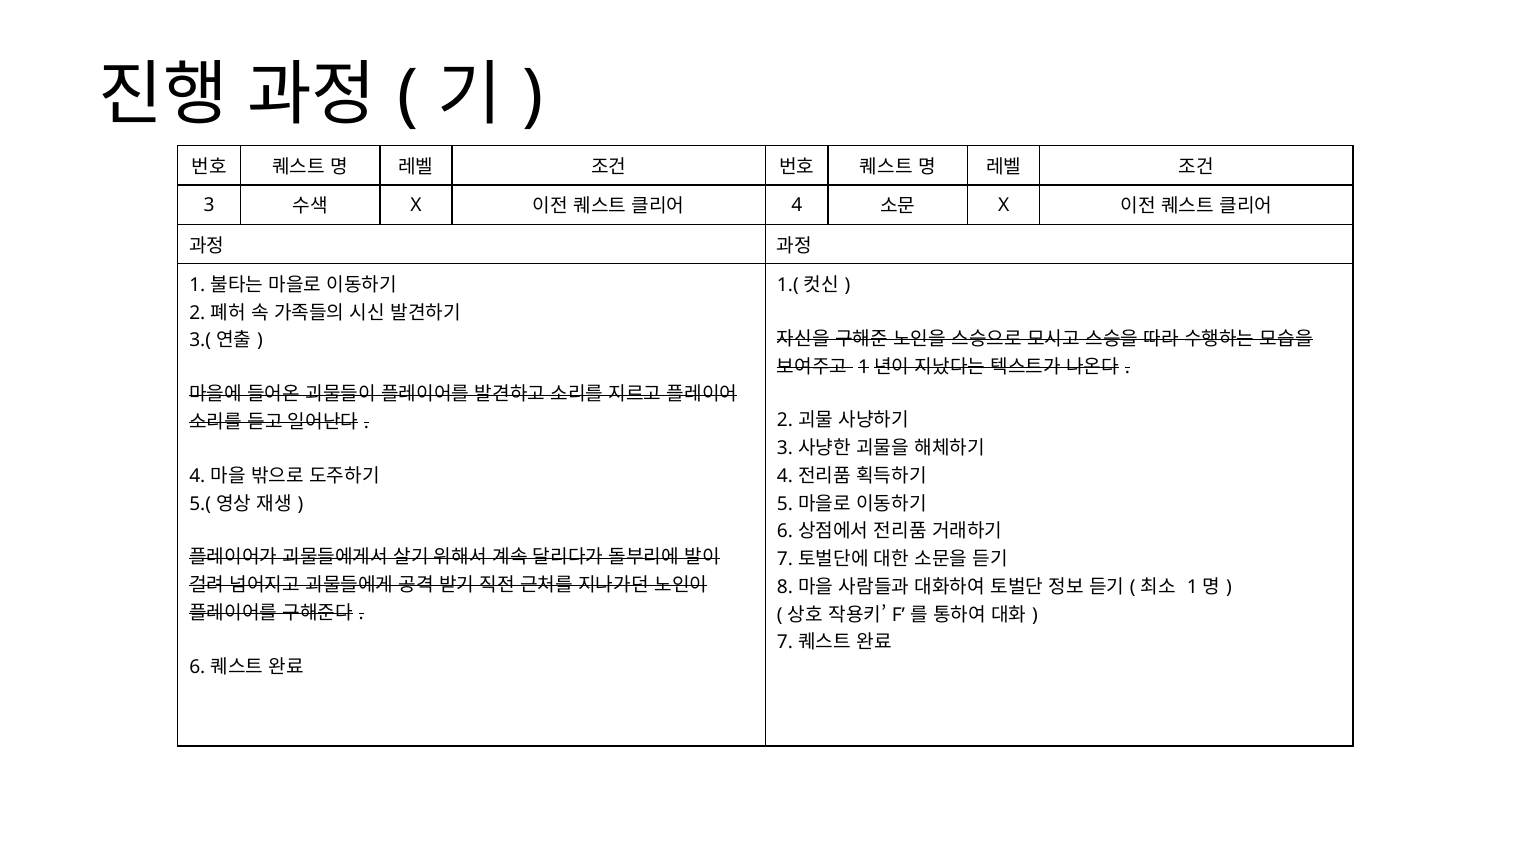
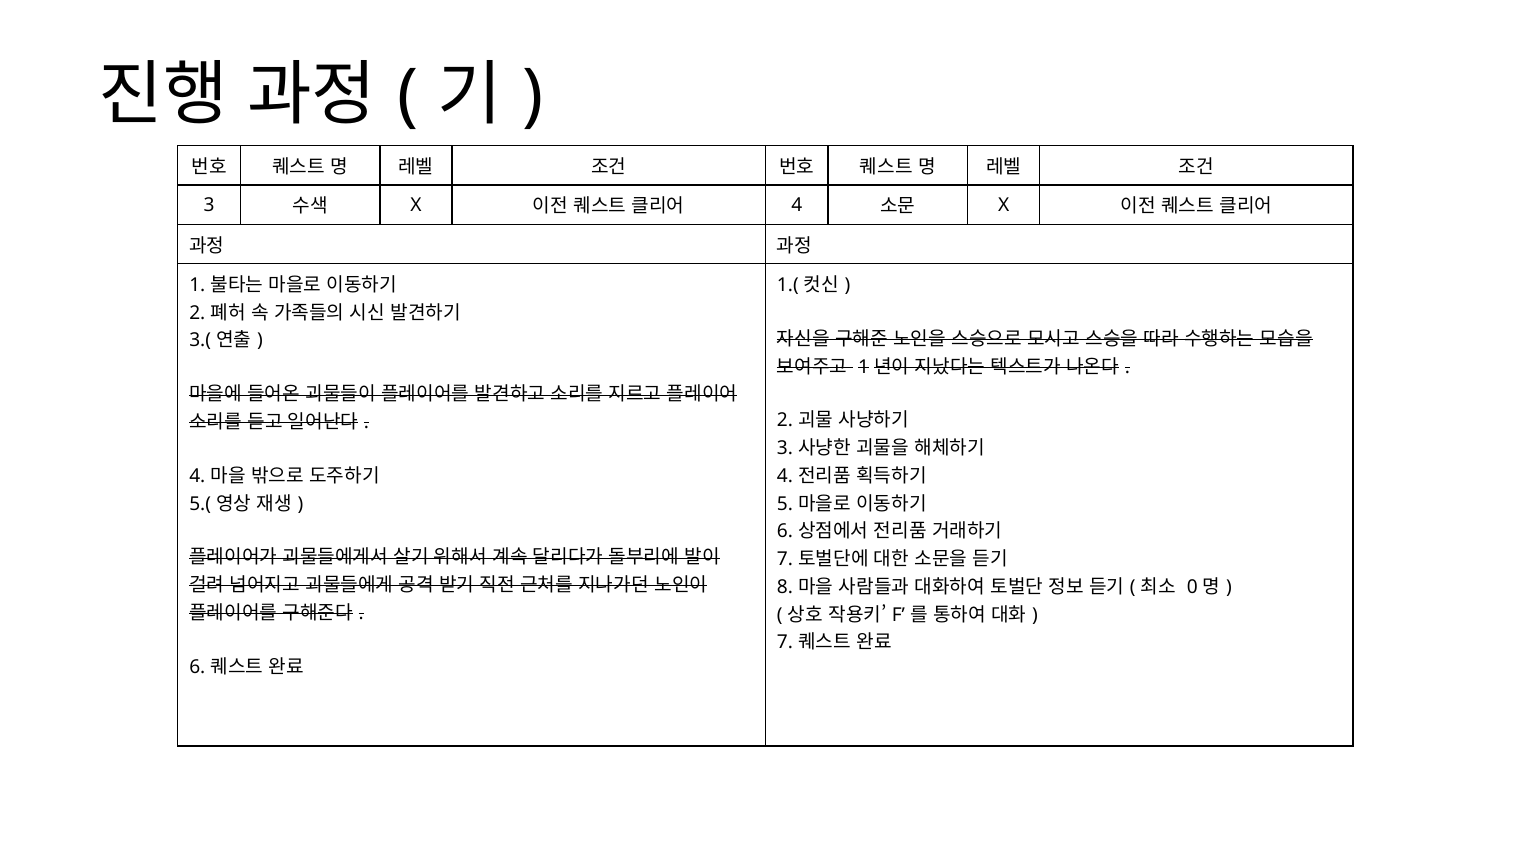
1 at (1192, 587): 1 -> 0
